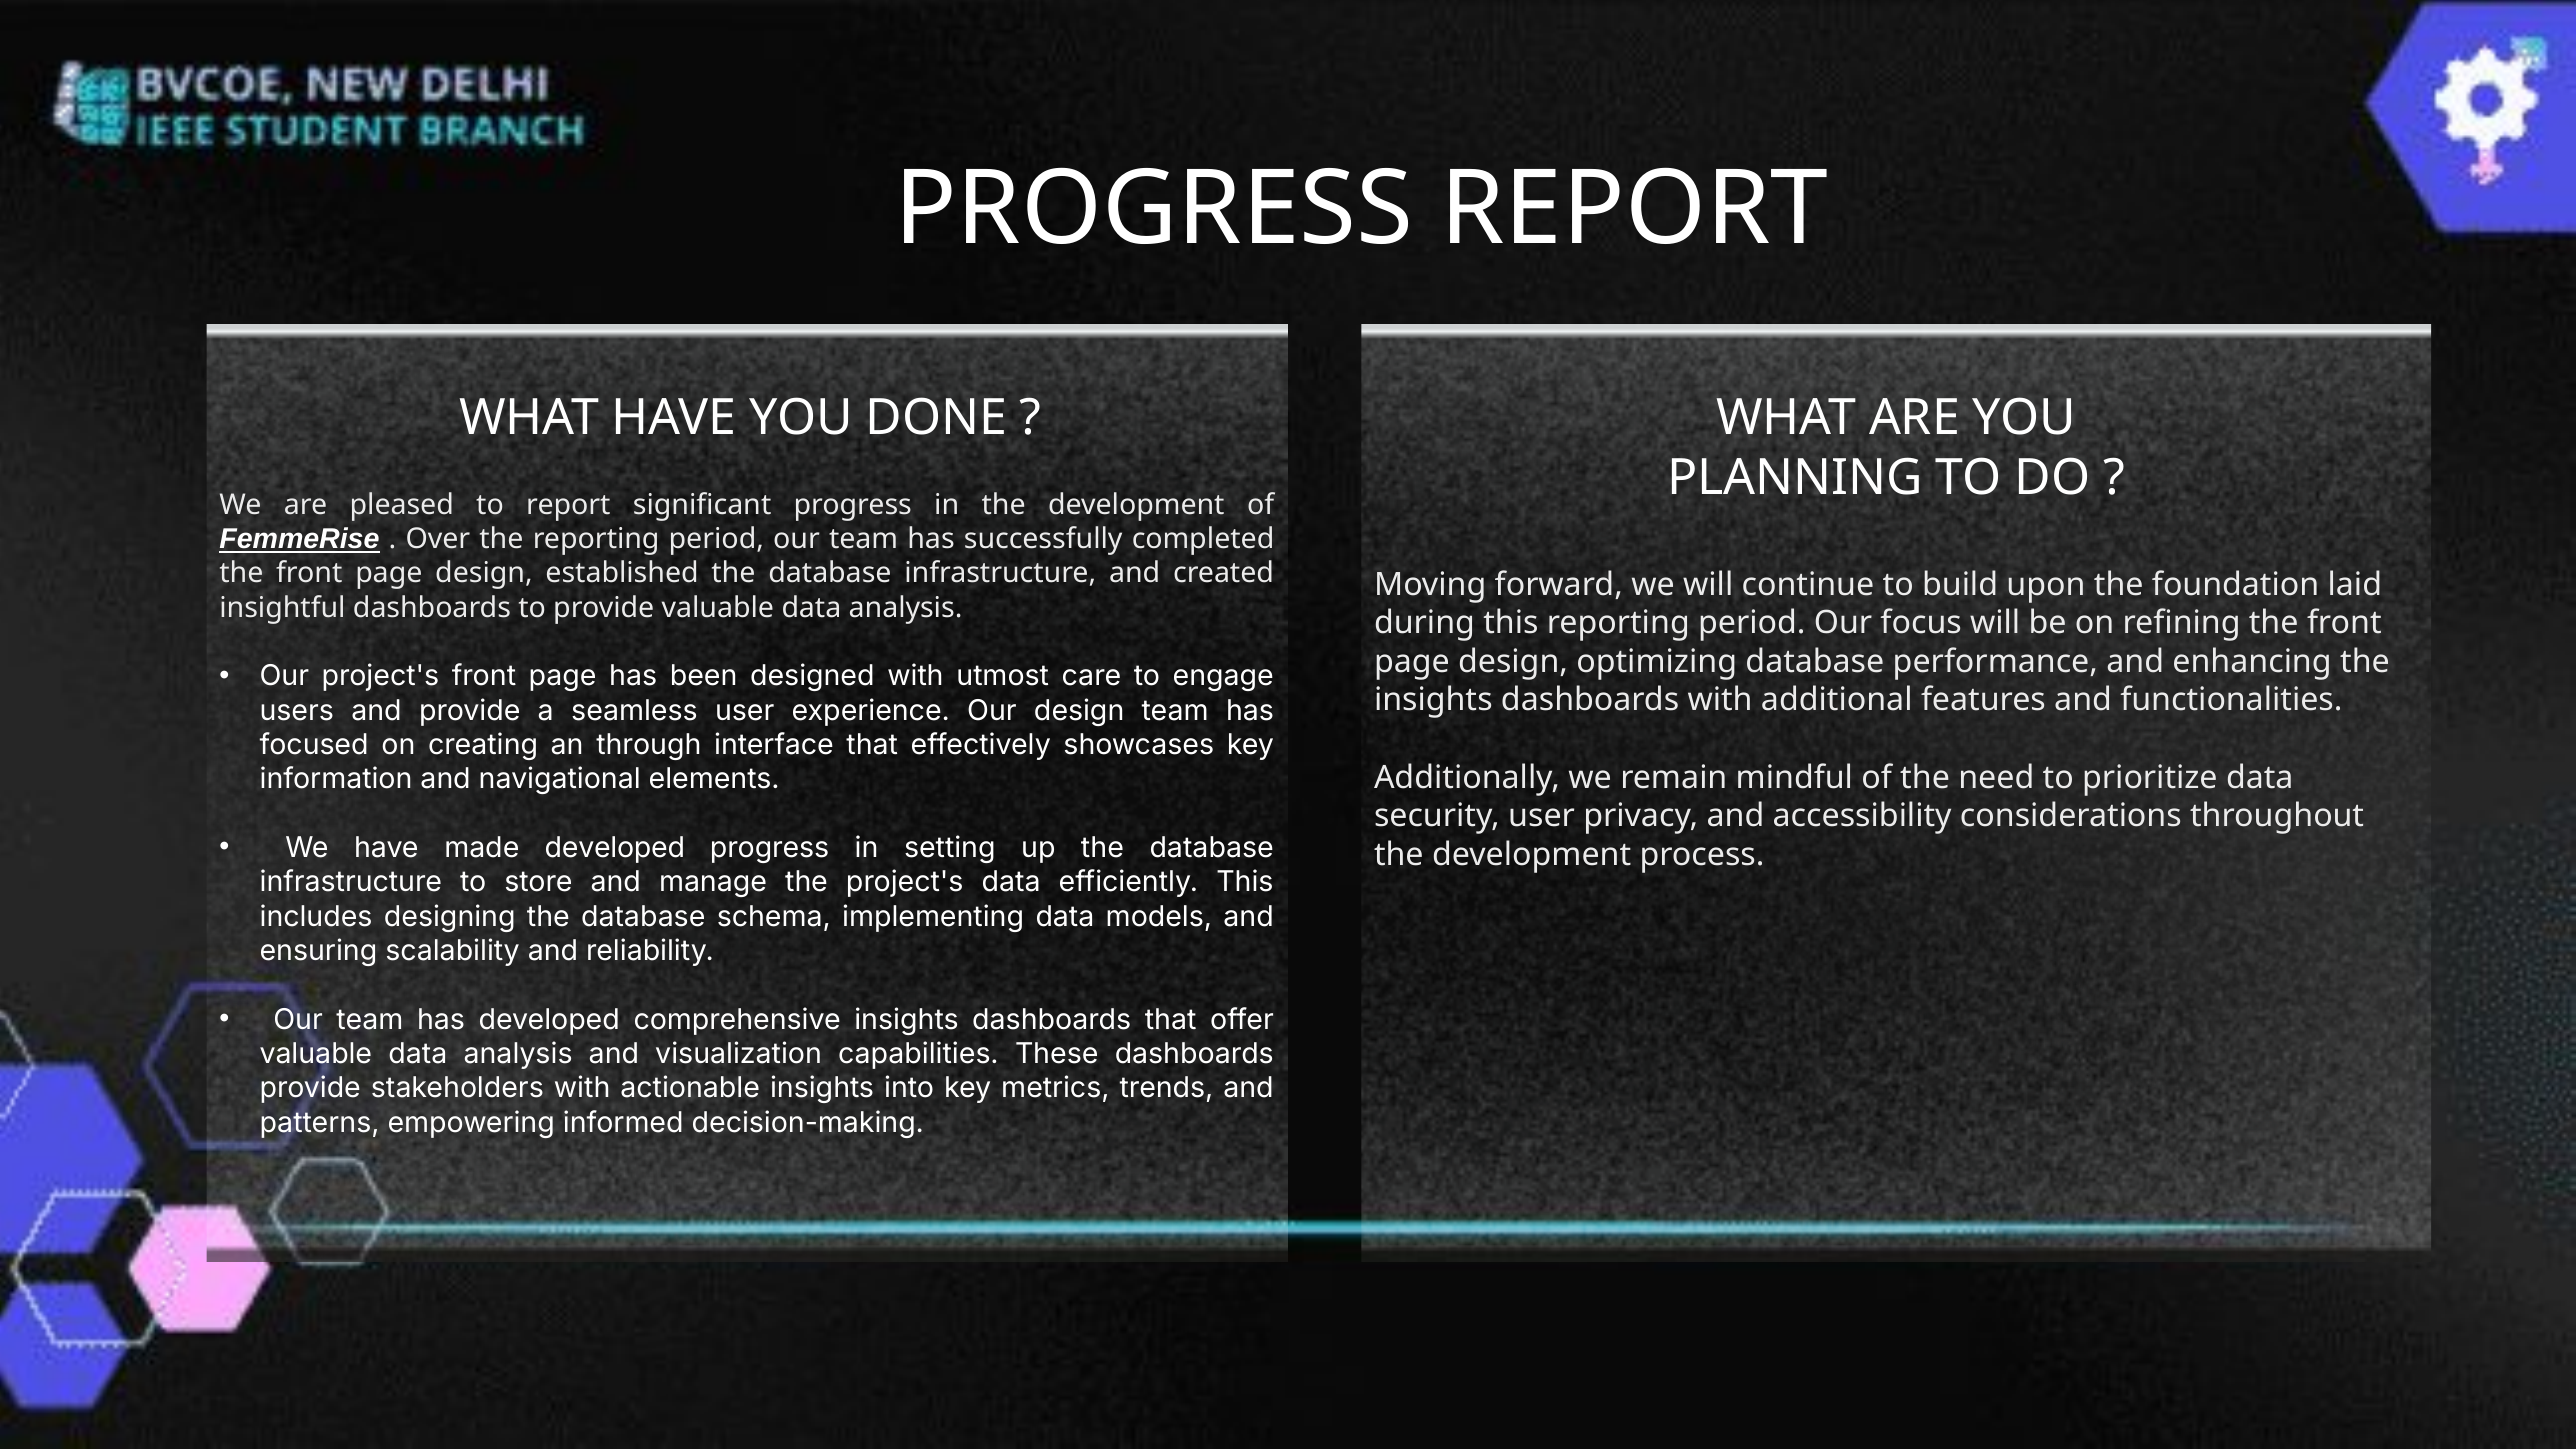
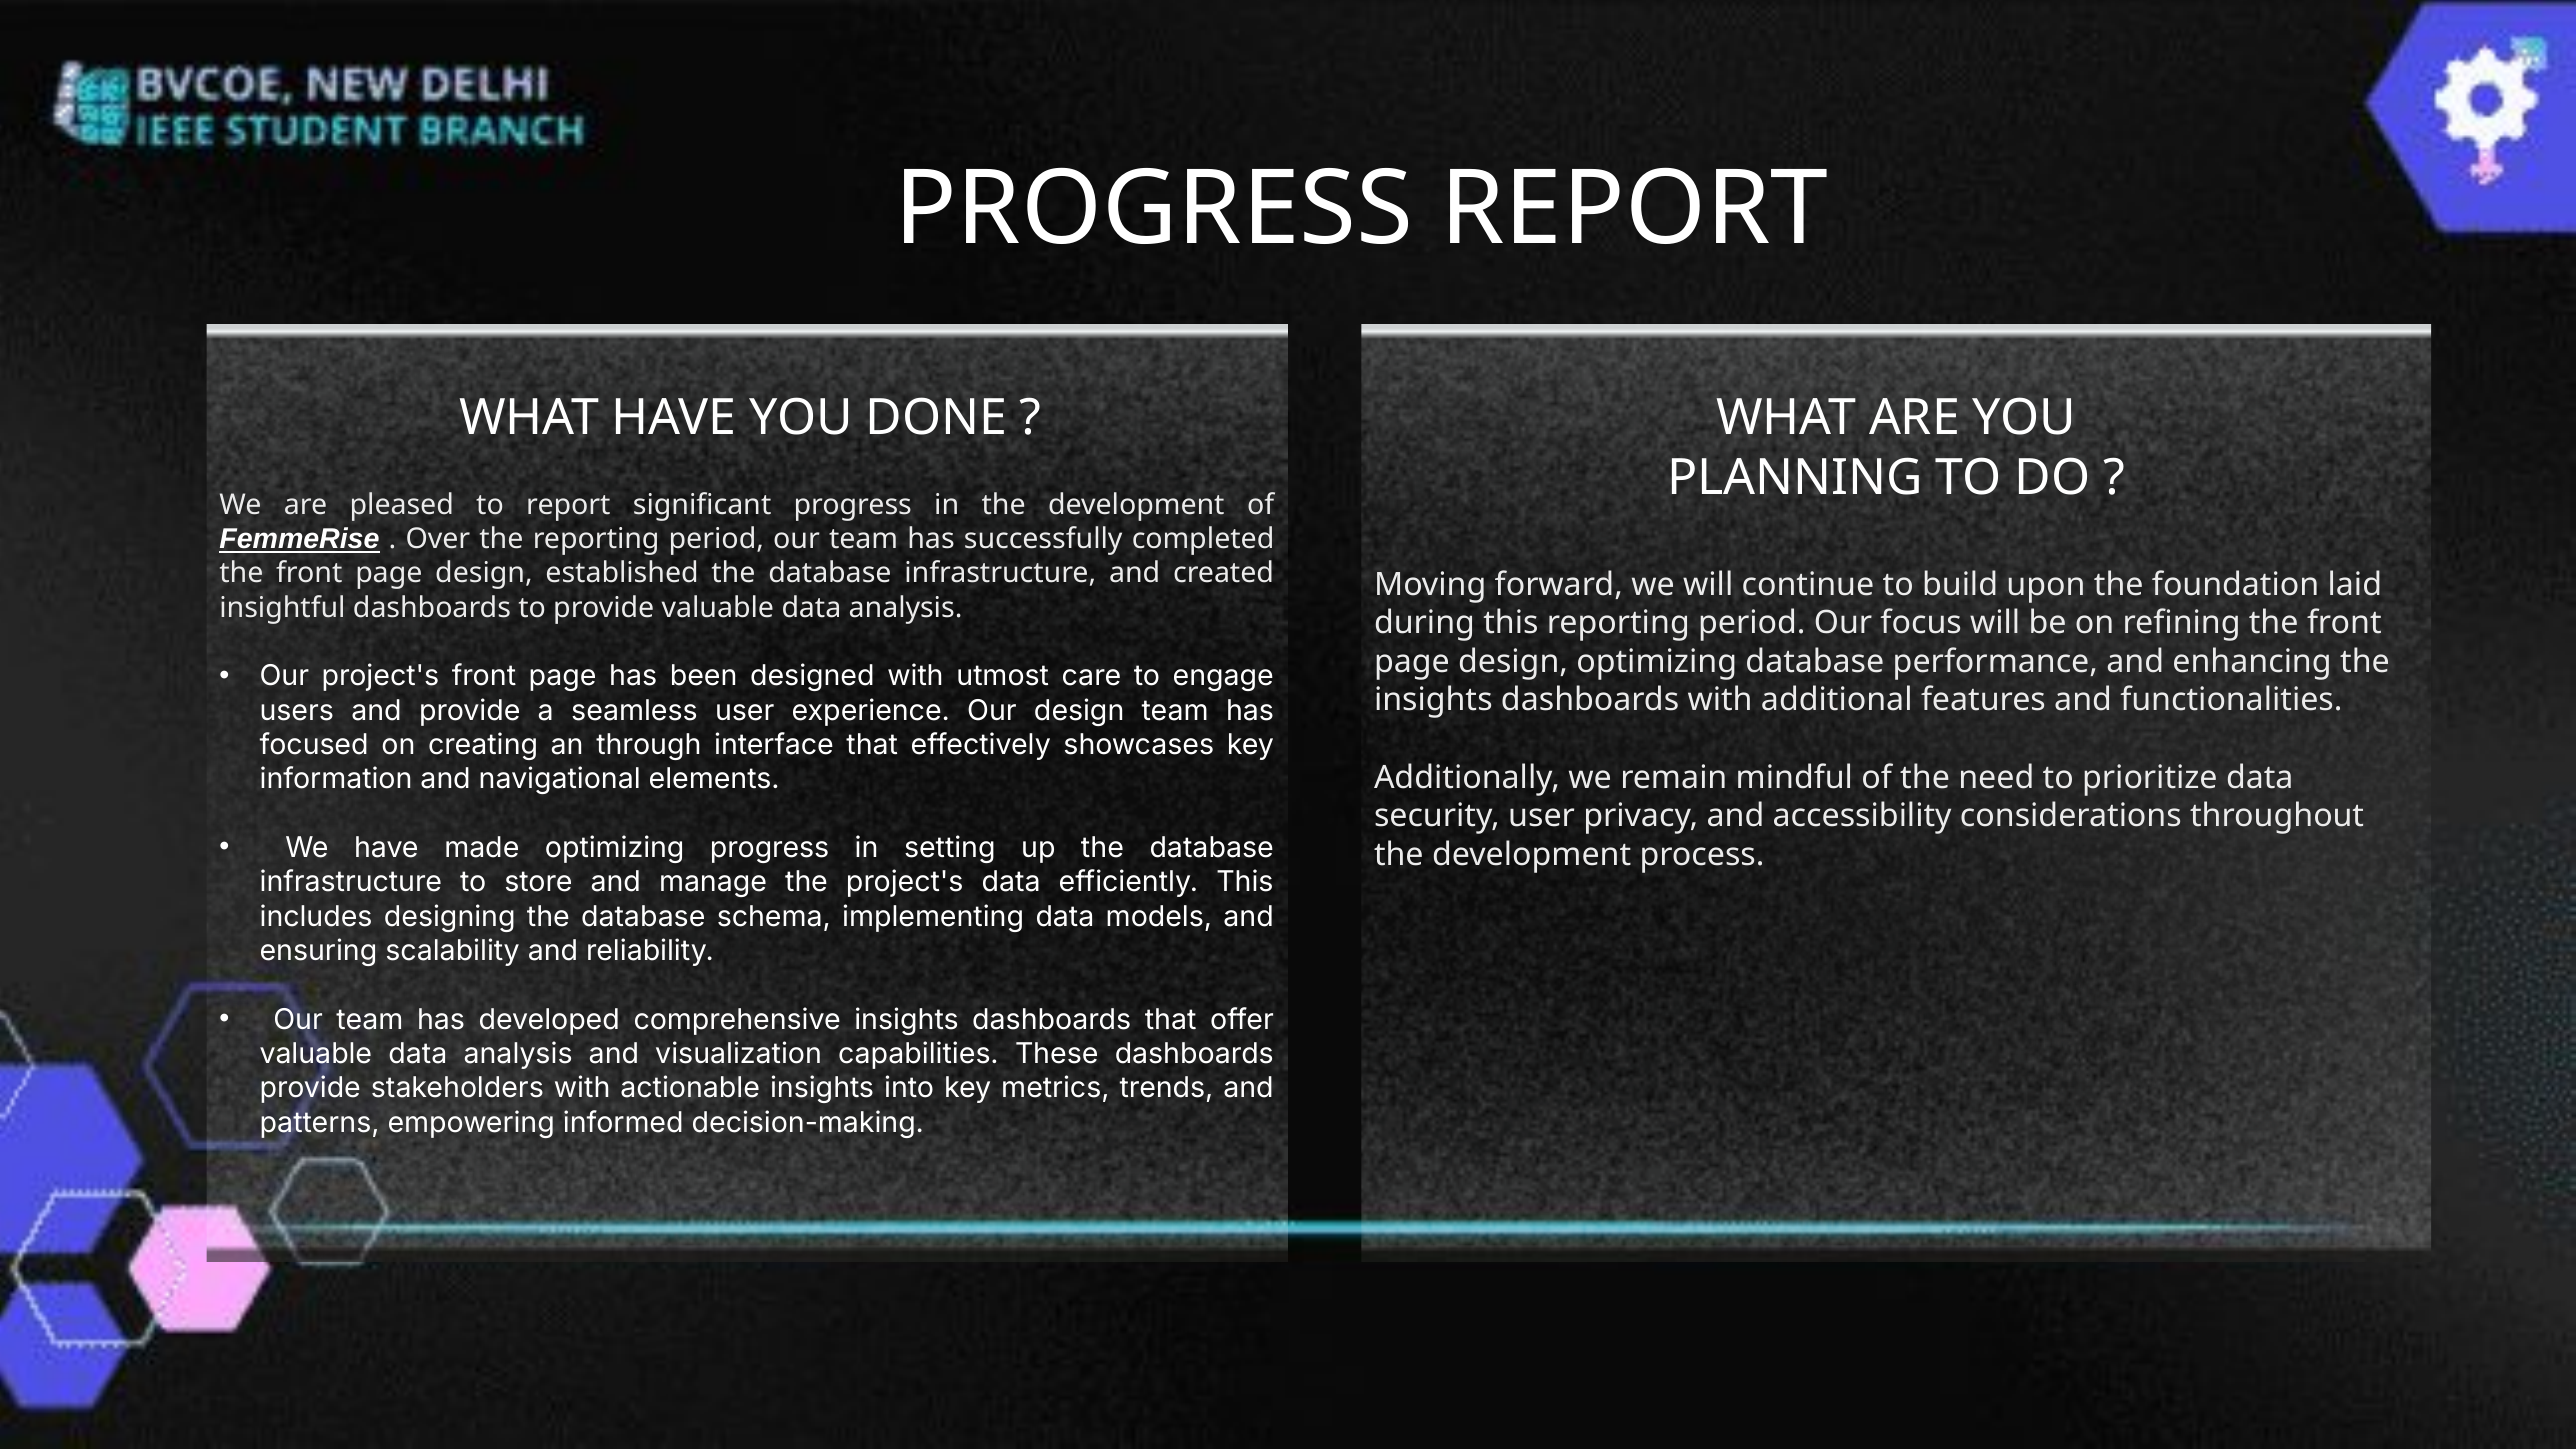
made developed: developed -> optimizing
